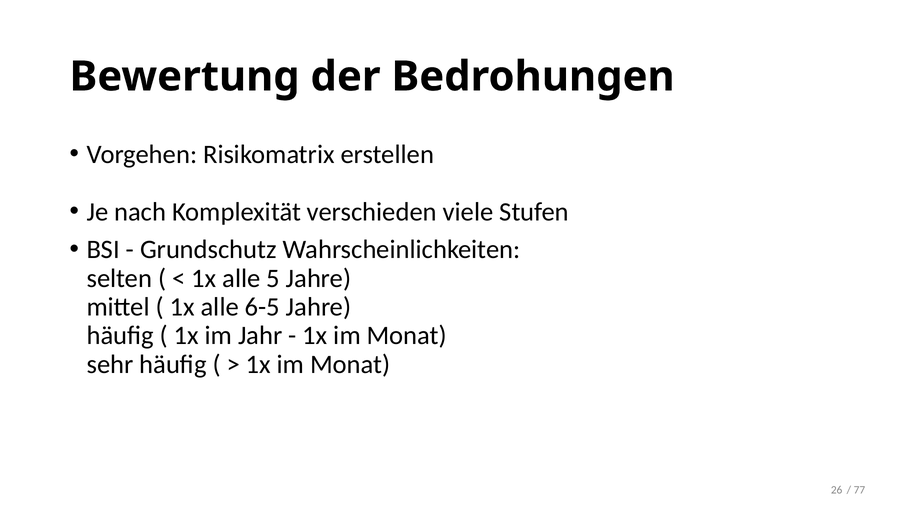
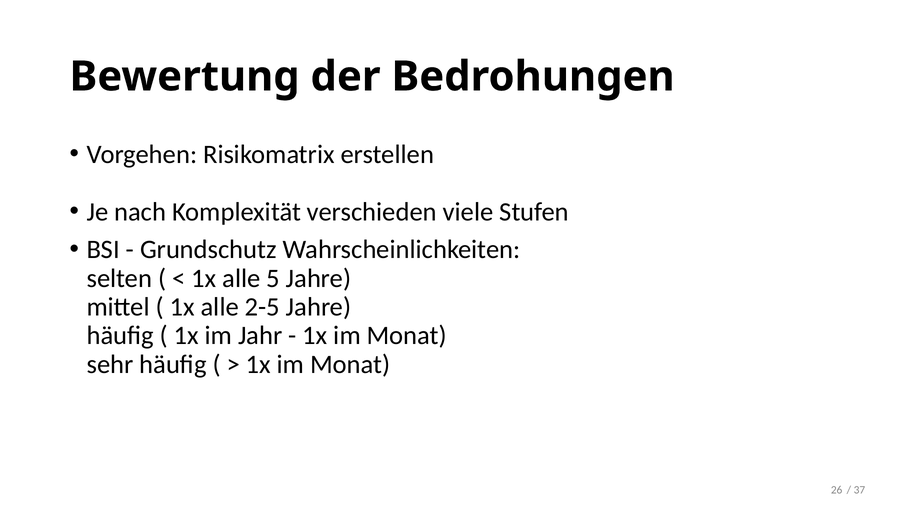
6-5: 6-5 -> 2-5
77: 77 -> 37
